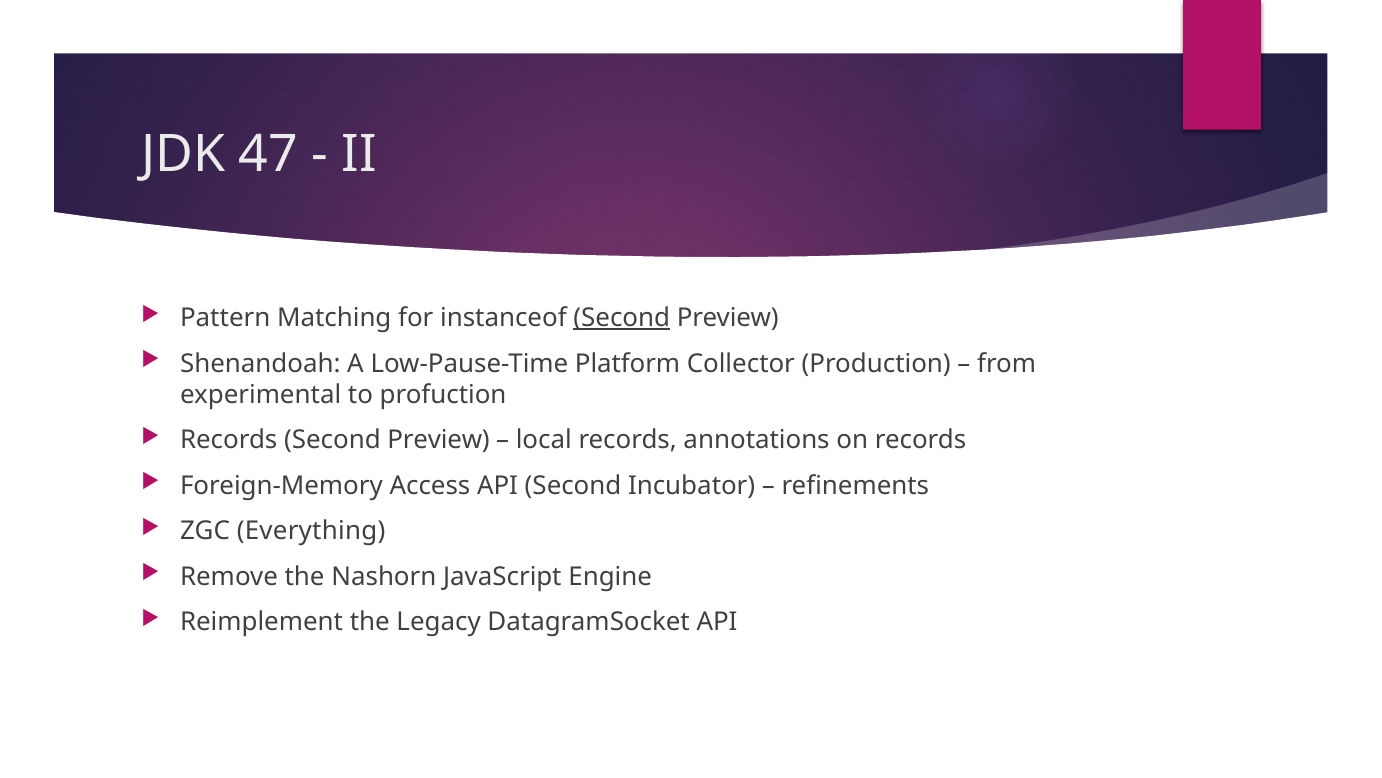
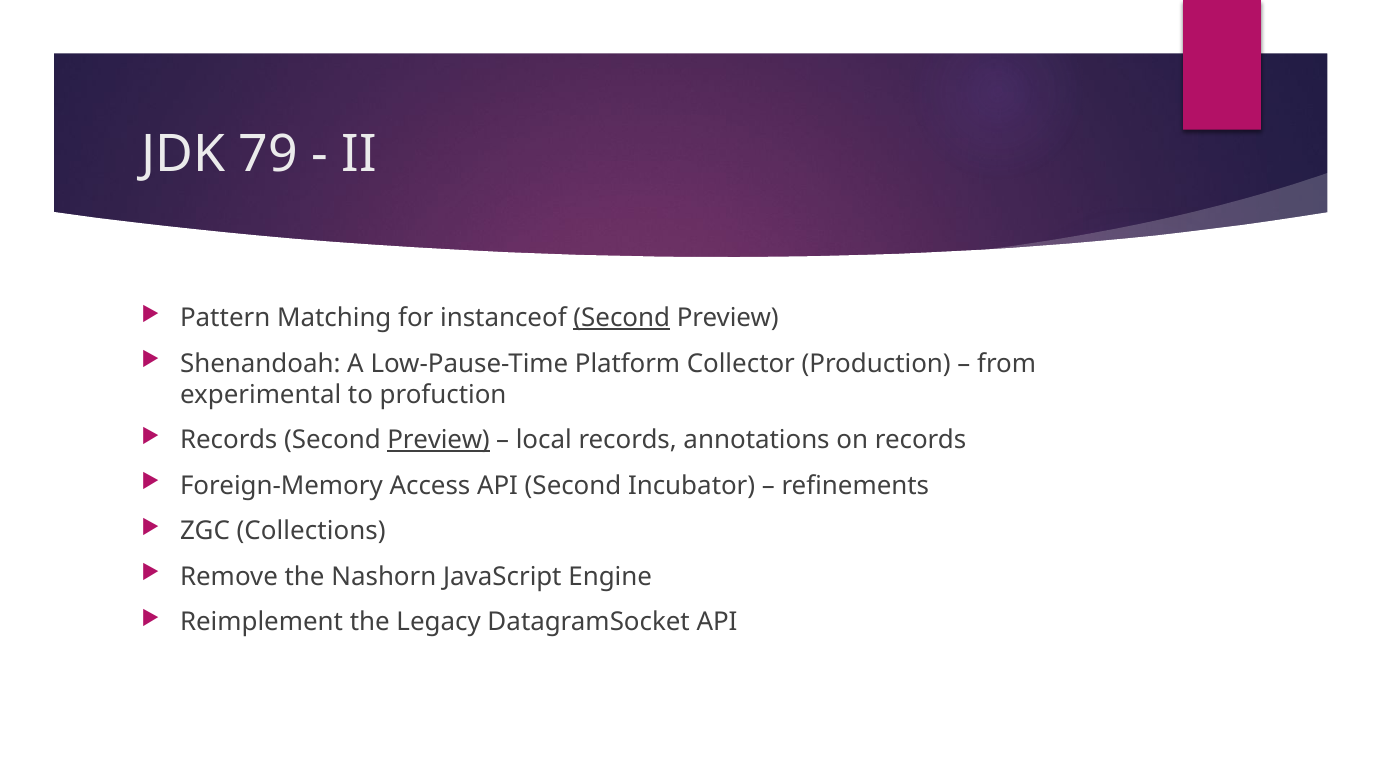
47: 47 -> 79
Preview at (439, 440) underline: none -> present
Everything: Everything -> Collections
